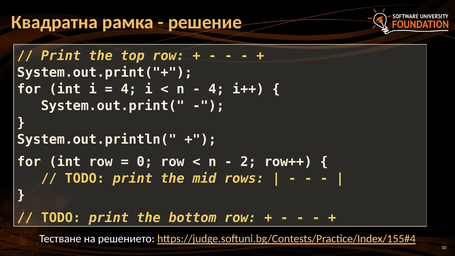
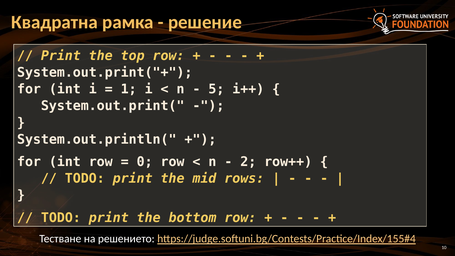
4 at (129, 89): 4 -> 1
4 at (216, 89): 4 -> 5
